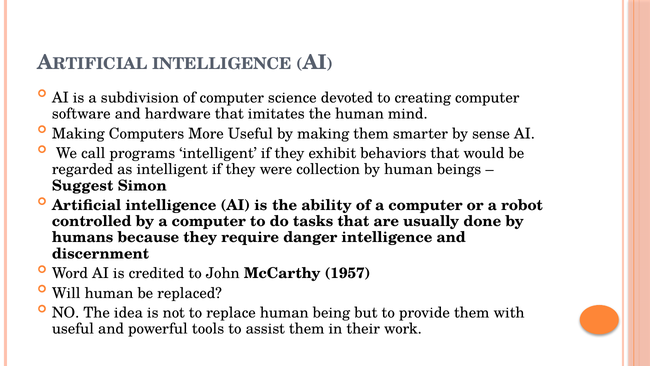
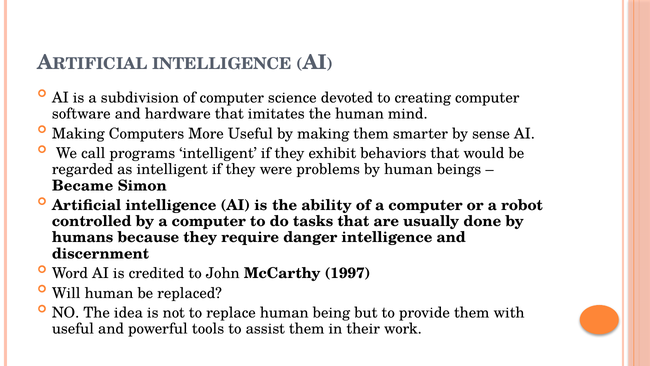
collection: collection -> problems
Suggest: Suggest -> Became
1957: 1957 -> 1997
